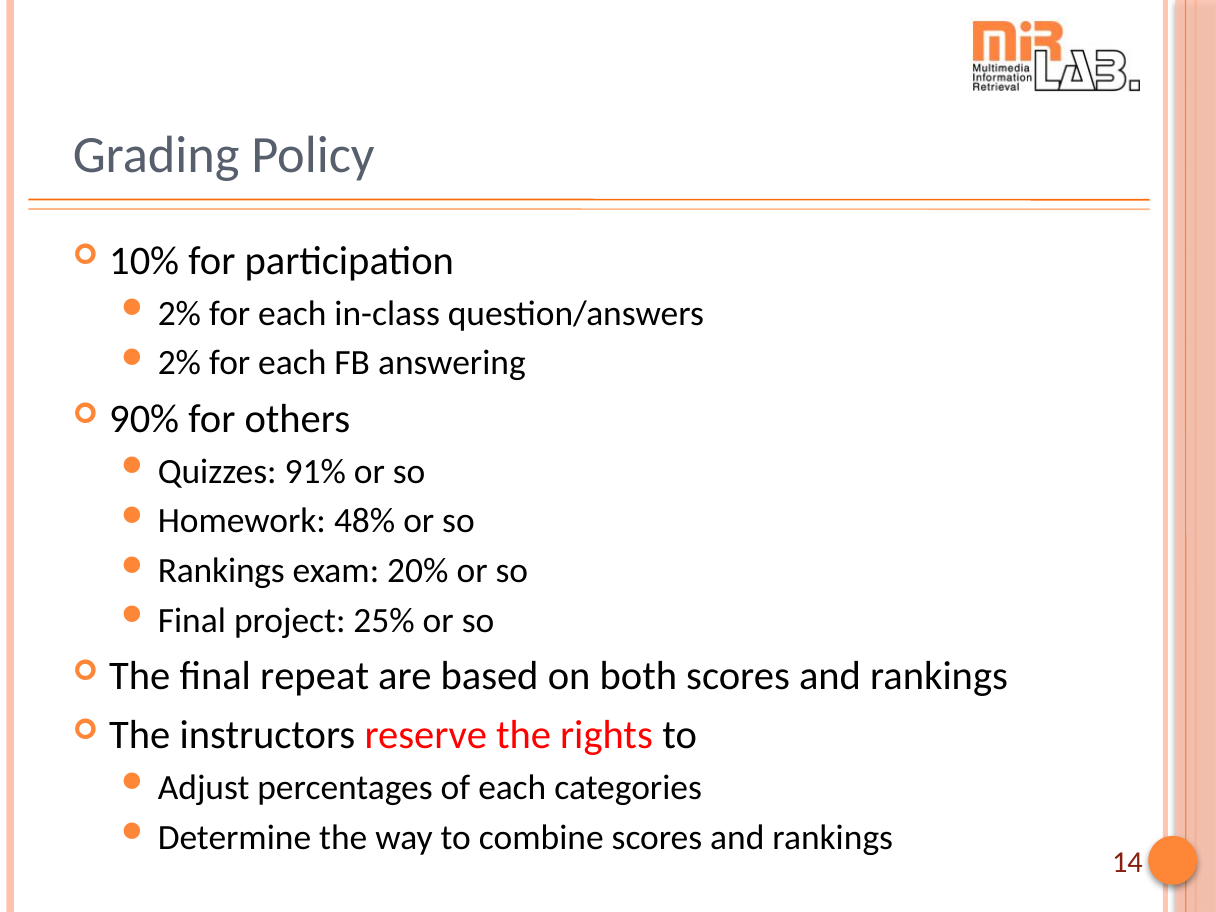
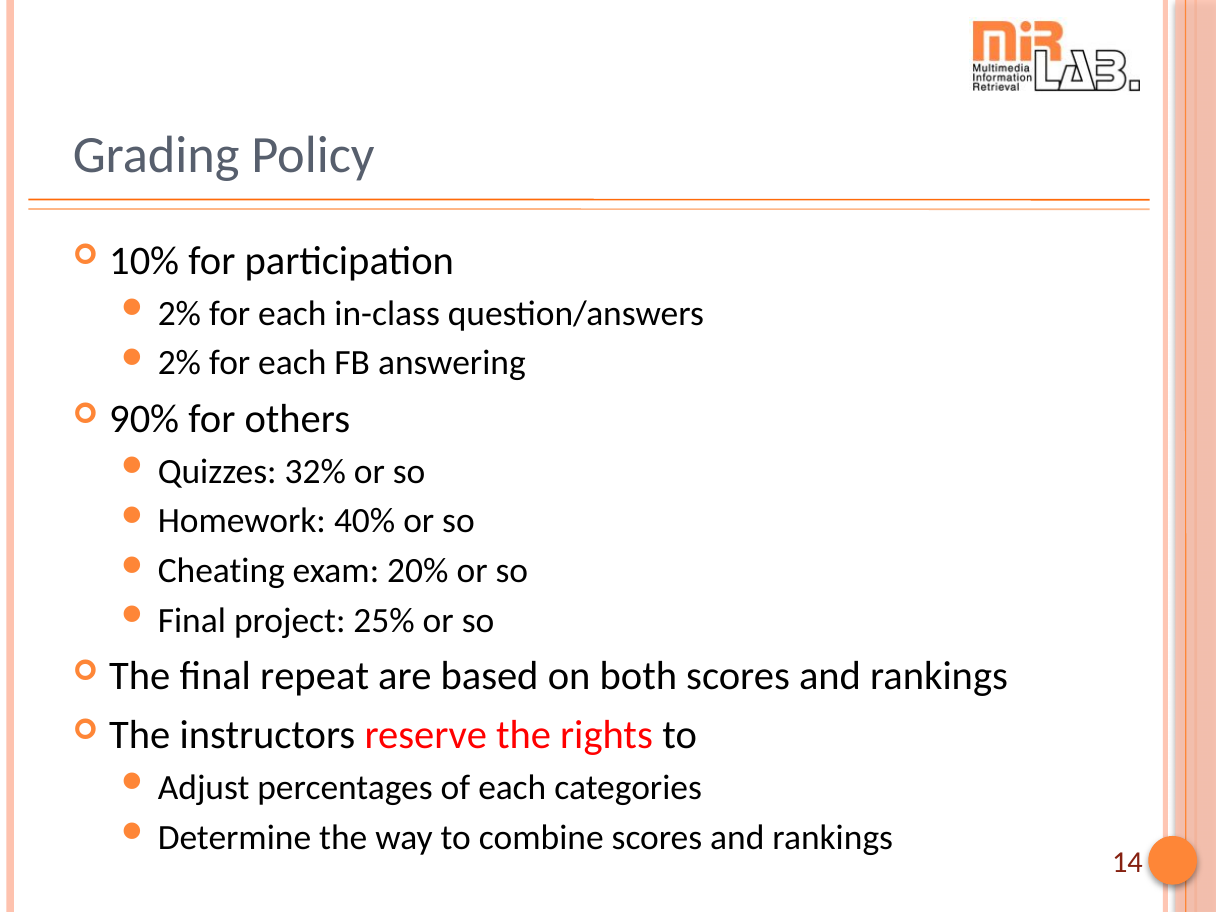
91%: 91% -> 32%
48%: 48% -> 40%
Rankings at (221, 571): Rankings -> Cheating
